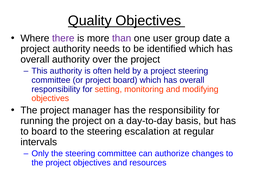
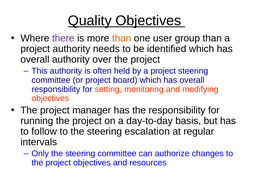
than at (122, 38) colour: purple -> orange
group date: date -> than
to board: board -> follow
